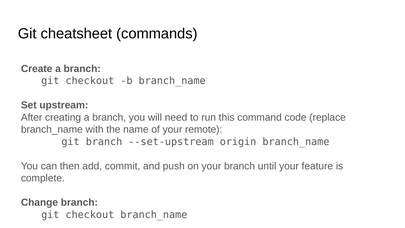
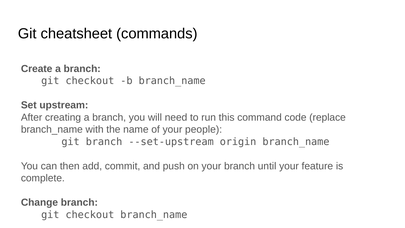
remote: remote -> people
